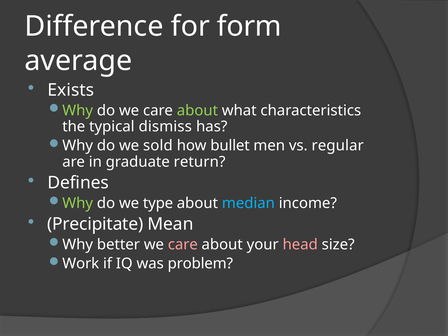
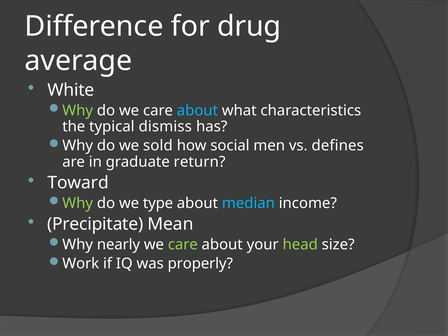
form: form -> drug
Exists: Exists -> White
about at (197, 110) colour: light green -> light blue
bullet: bullet -> social
regular: regular -> defines
Defines: Defines -> Toward
better: better -> nearly
care at (183, 245) colour: pink -> light green
head colour: pink -> light green
problem: problem -> properly
